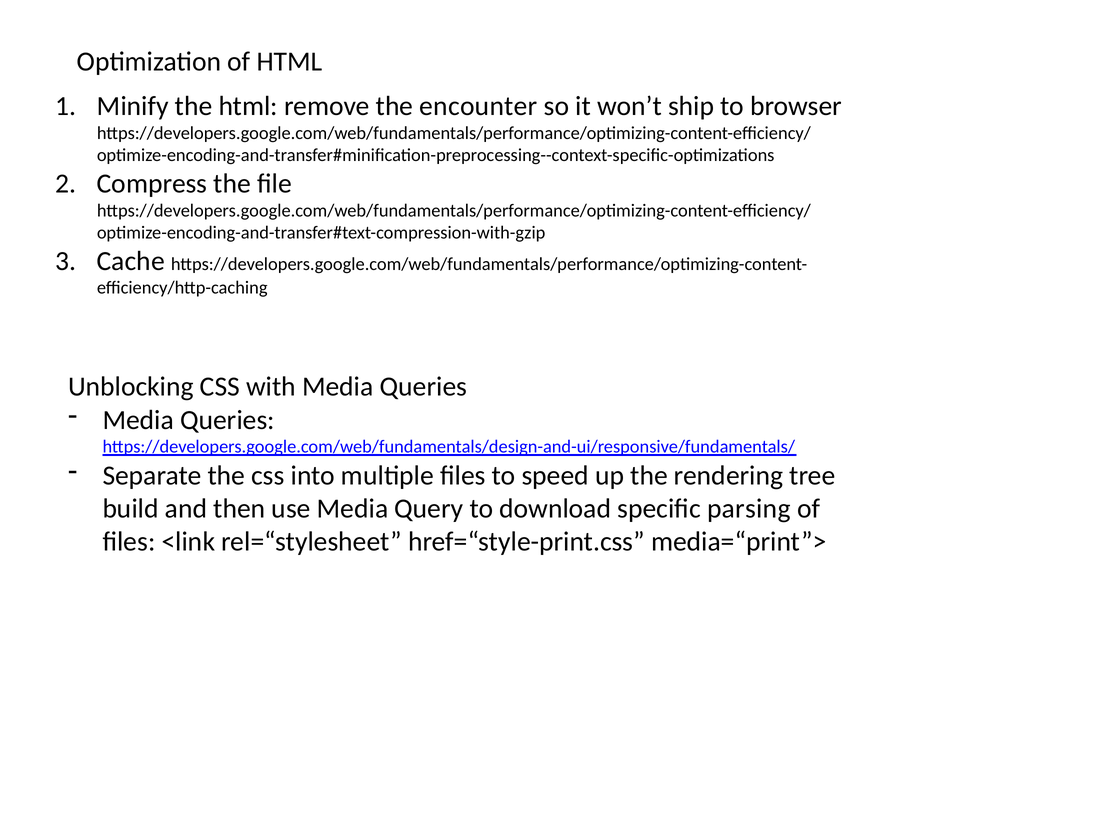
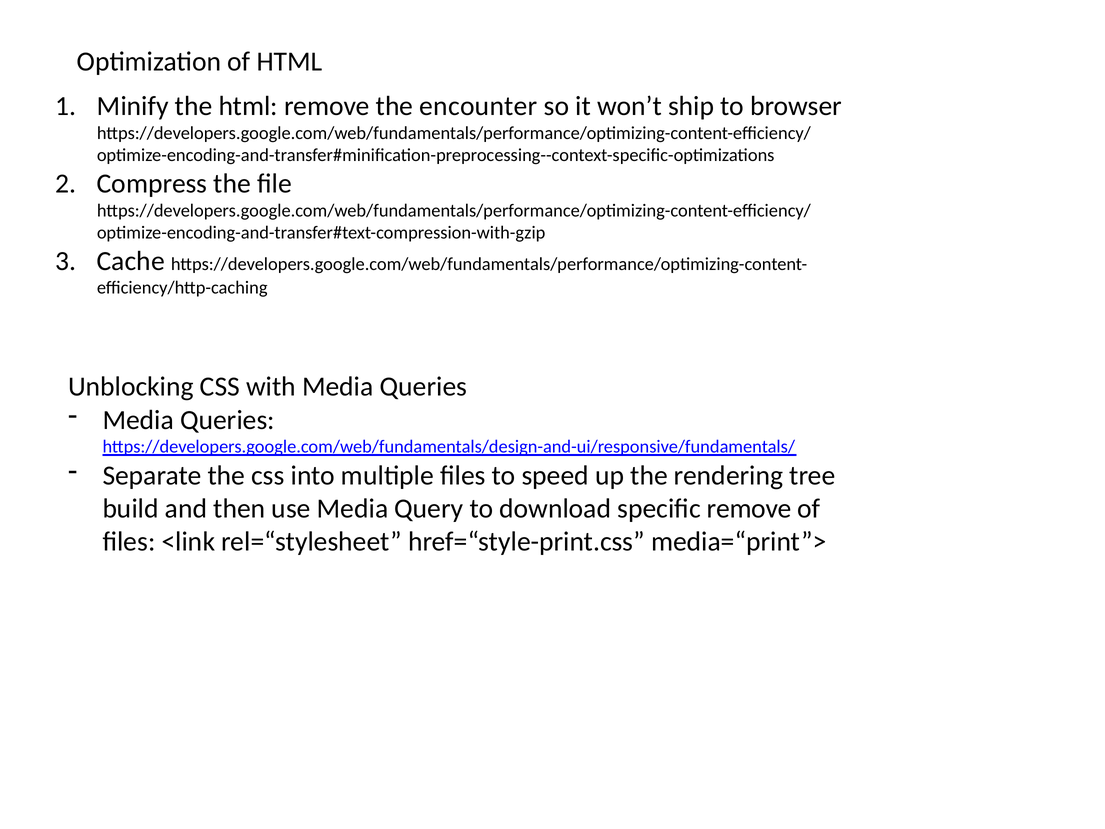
specific parsing: parsing -> remove
